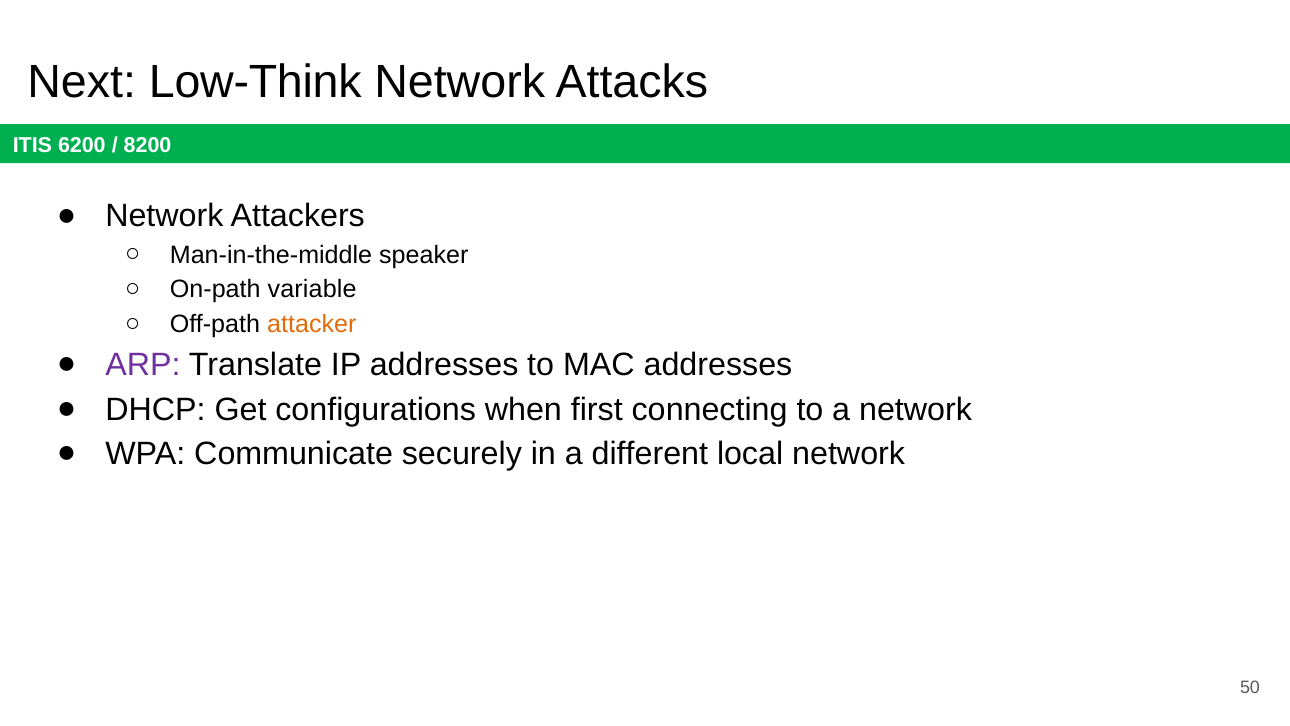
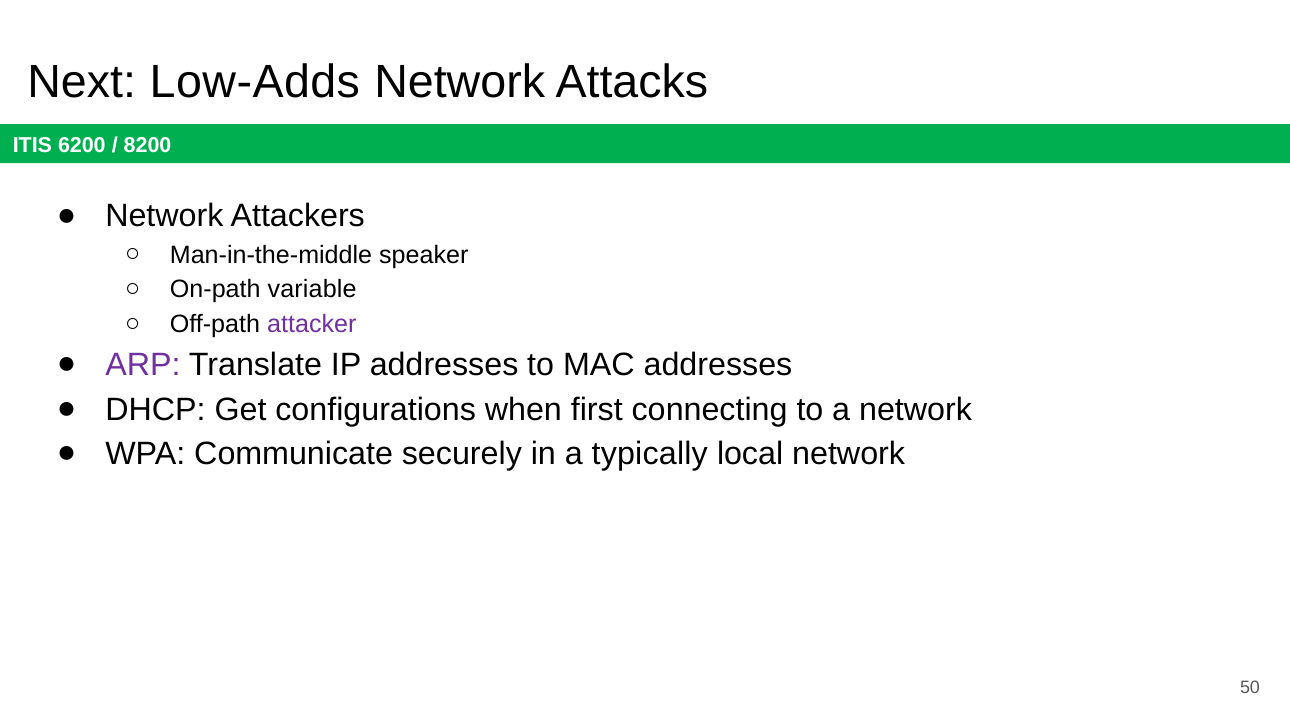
Low-Think: Low-Think -> Low-Adds
attacker colour: orange -> purple
different: different -> typically
